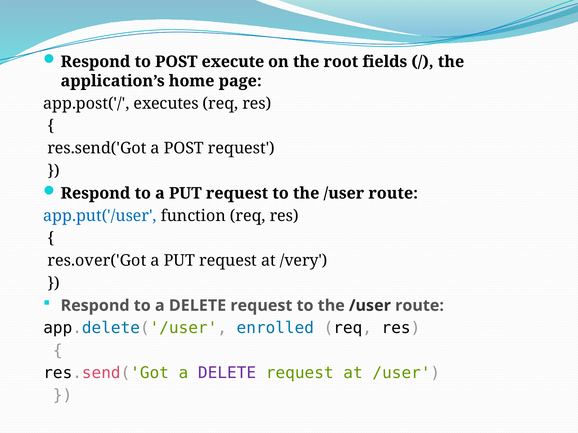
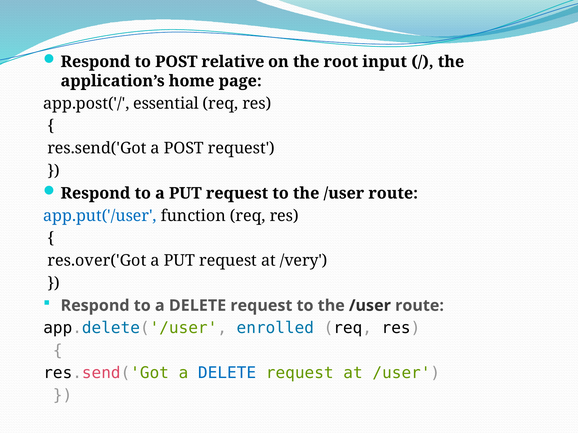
execute: execute -> relative
fields: fields -> input
executes: executes -> essential
DELETE at (227, 373) colour: purple -> blue
